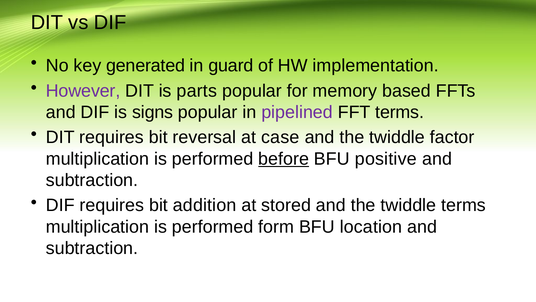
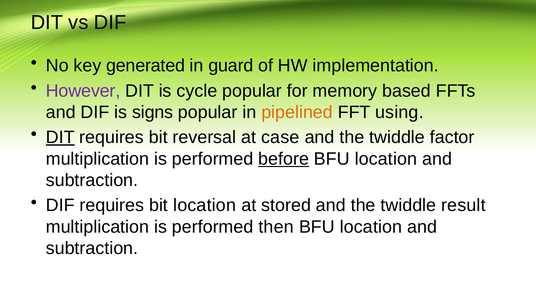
parts: parts -> cycle
pipelined colour: purple -> orange
FFT terms: terms -> using
DIT at (60, 137) underline: none -> present
positive at (386, 159): positive -> location
bit addition: addition -> location
twiddle terms: terms -> result
form: form -> then
